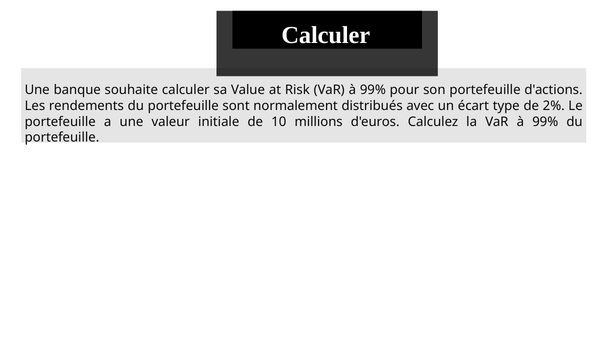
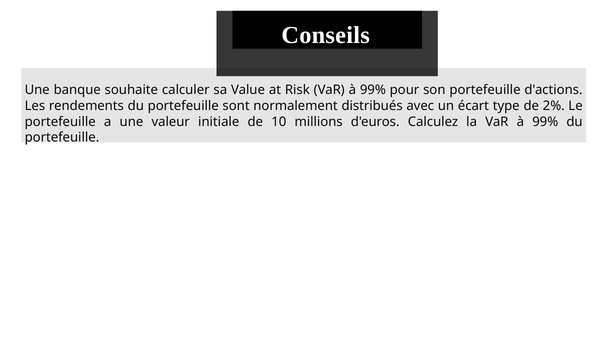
Calculer at (326, 35): Calculer -> Conseils
